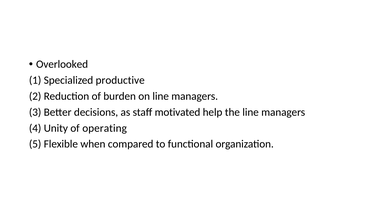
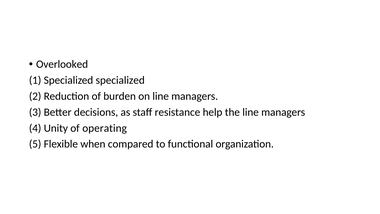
Specialized productive: productive -> specialized
motivated: motivated -> resistance
